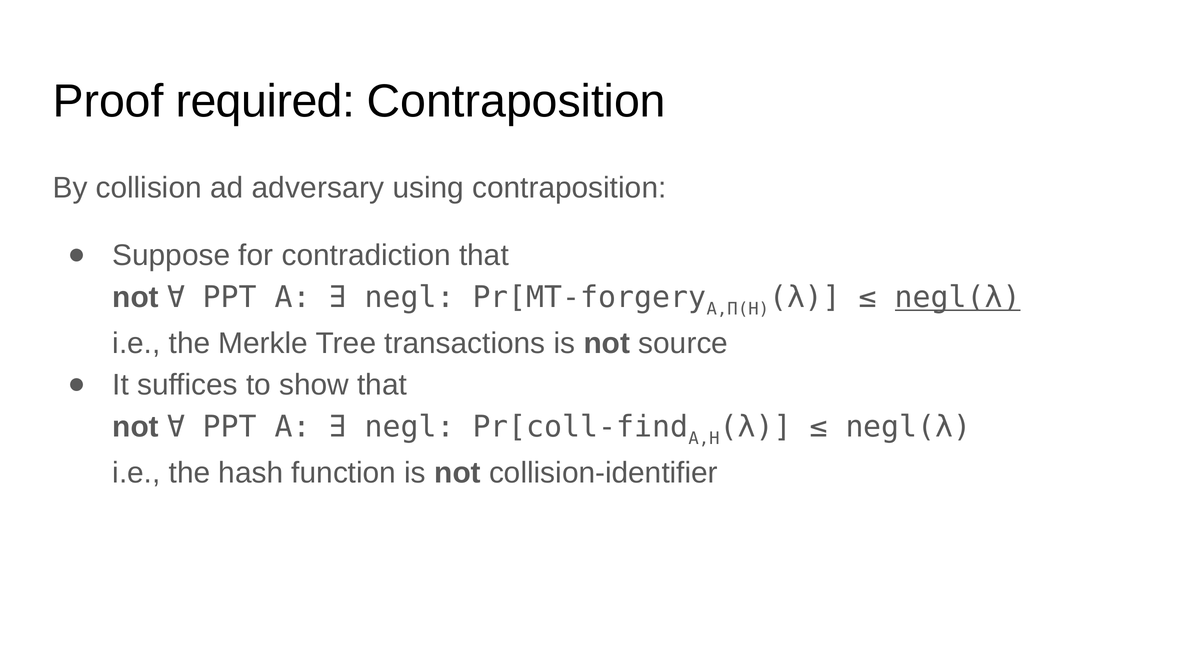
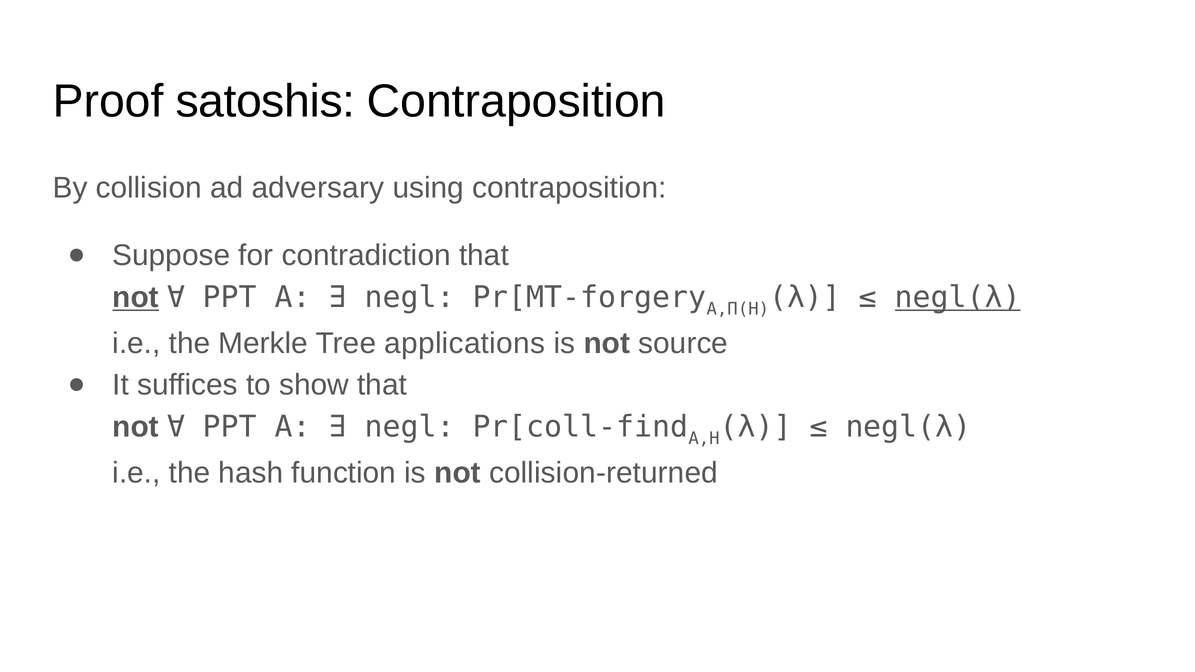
required: required -> satoshis
not at (136, 298) underline: none -> present
transactions: transactions -> applications
collision-identifier: collision-identifier -> collision-returned
